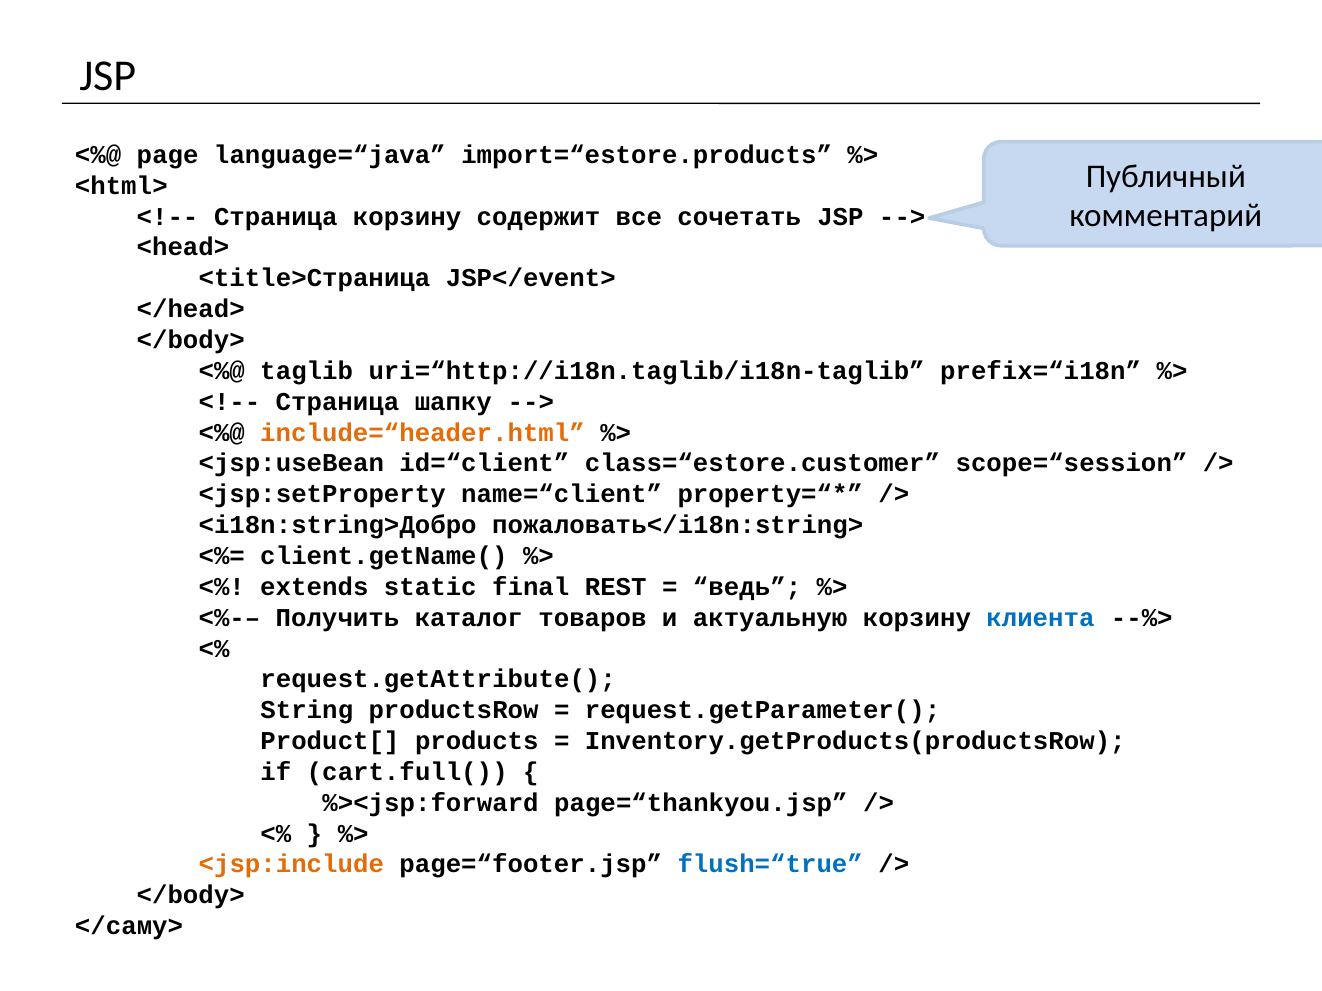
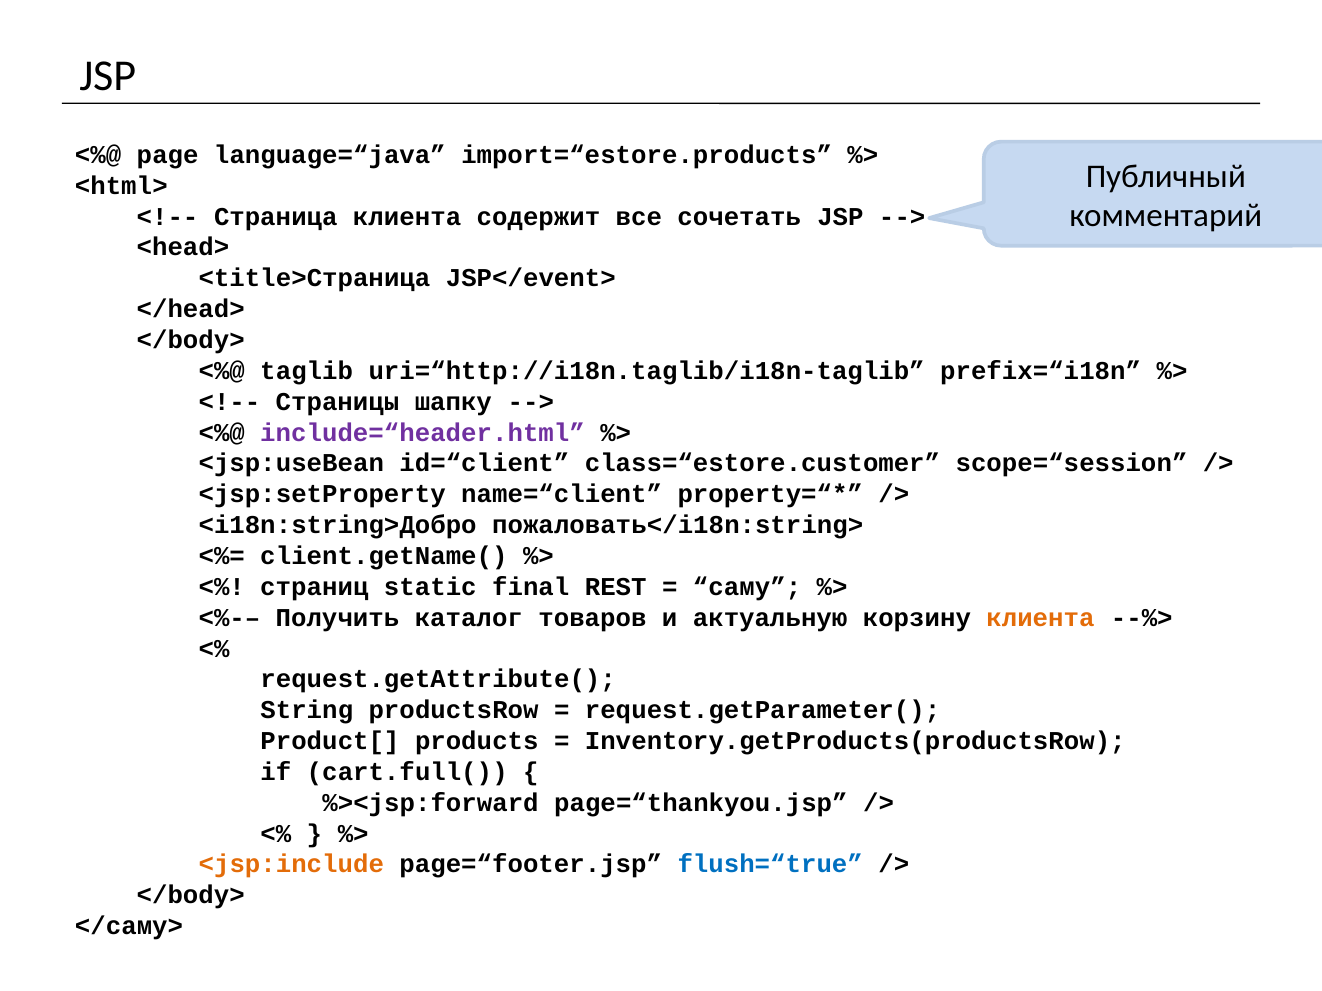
Страница корзину: корзину -> клиента
Страница at (337, 402): Страница -> Страницы
include=“header.html colour: orange -> purple
extends: extends -> страниц
ведь: ведь -> саму
клиента at (1040, 618) colour: blue -> orange
